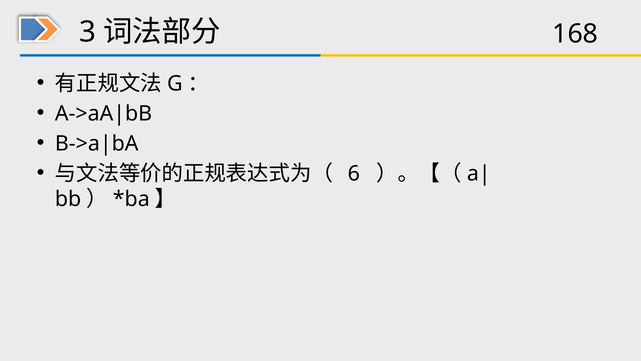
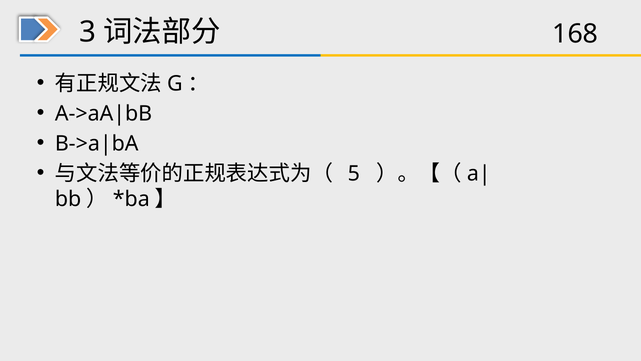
6: 6 -> 5
